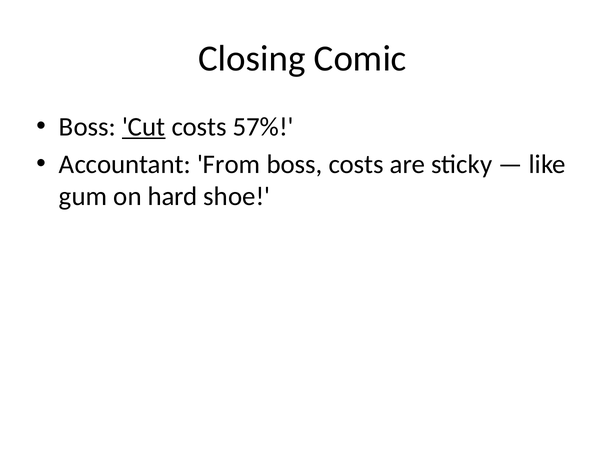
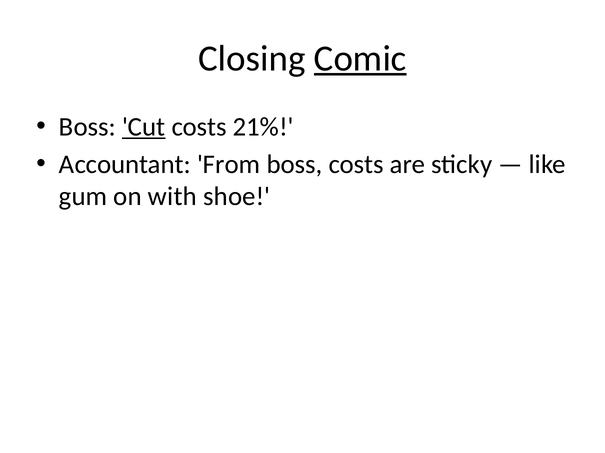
Comic underline: none -> present
57%: 57% -> 21%
hard: hard -> with
